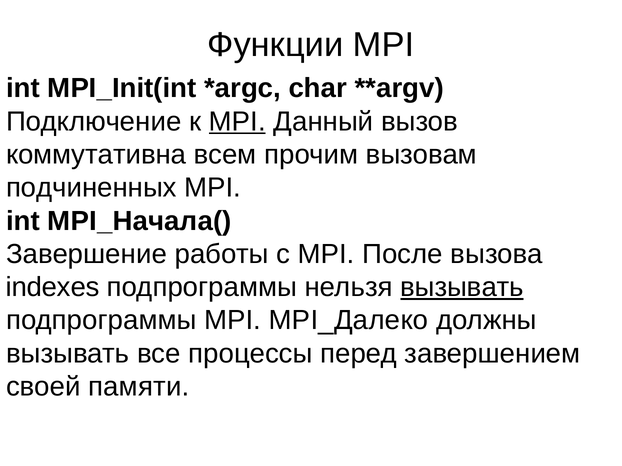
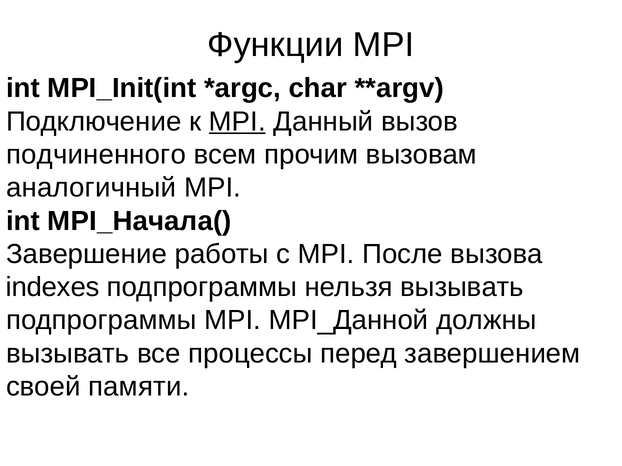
коммутативна: коммутативна -> подчиненного
подчиненных: подчиненных -> аналогичный
вызывать at (462, 288) underline: present -> none
MPI_Далеко: MPI_Далеко -> MPI_Данной
